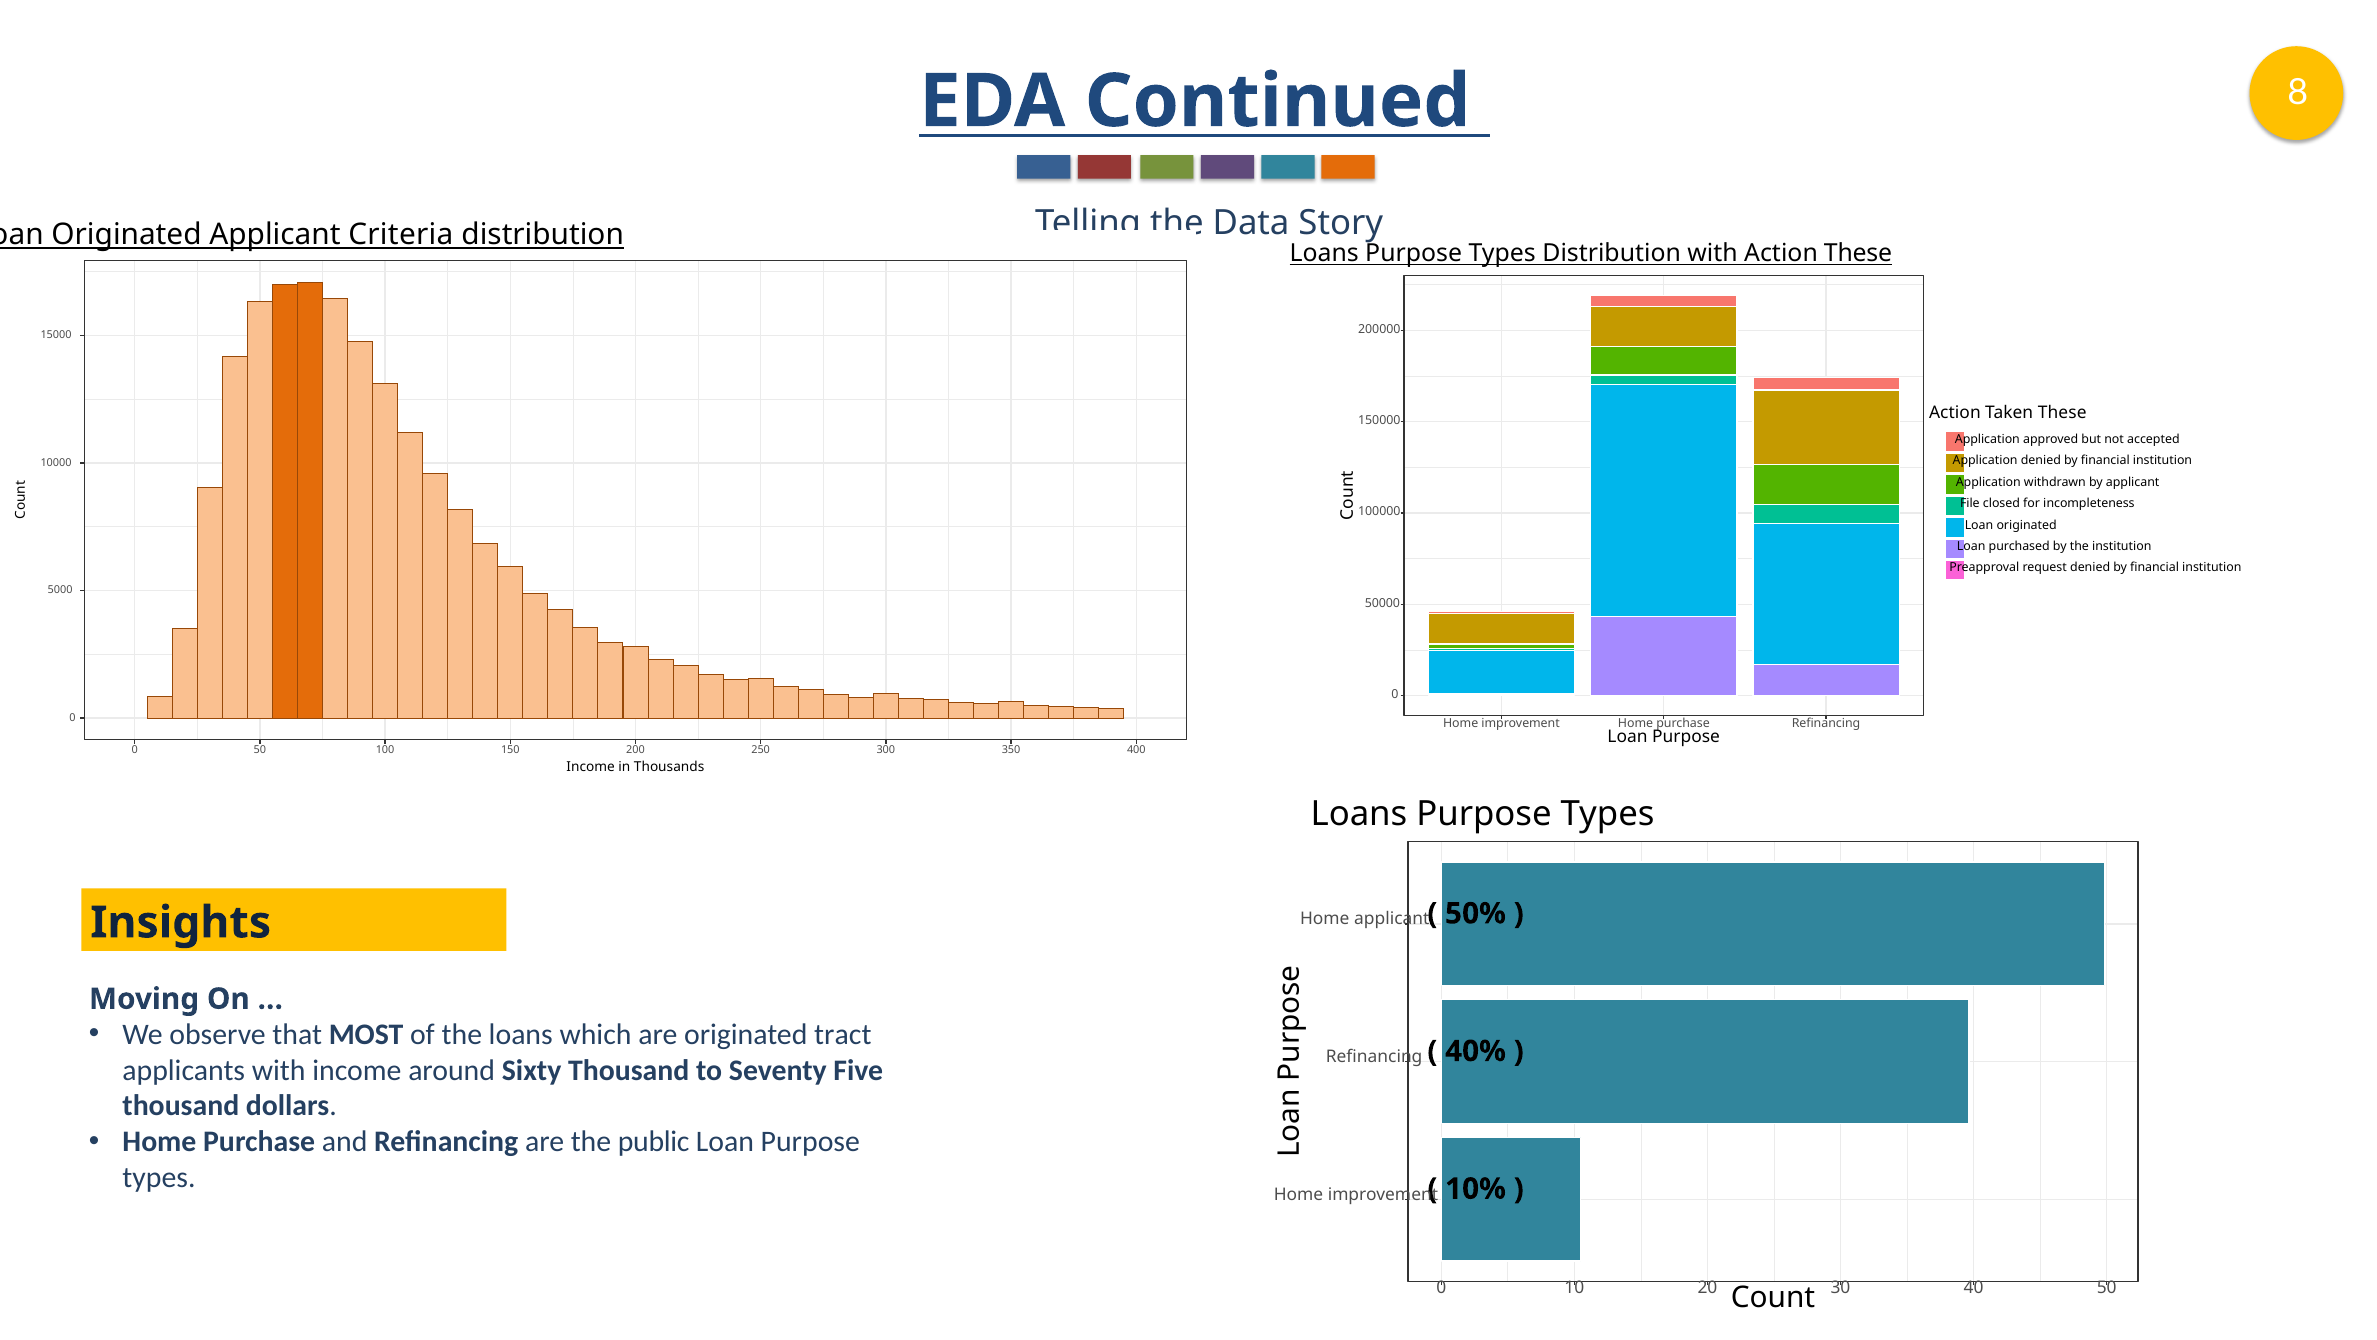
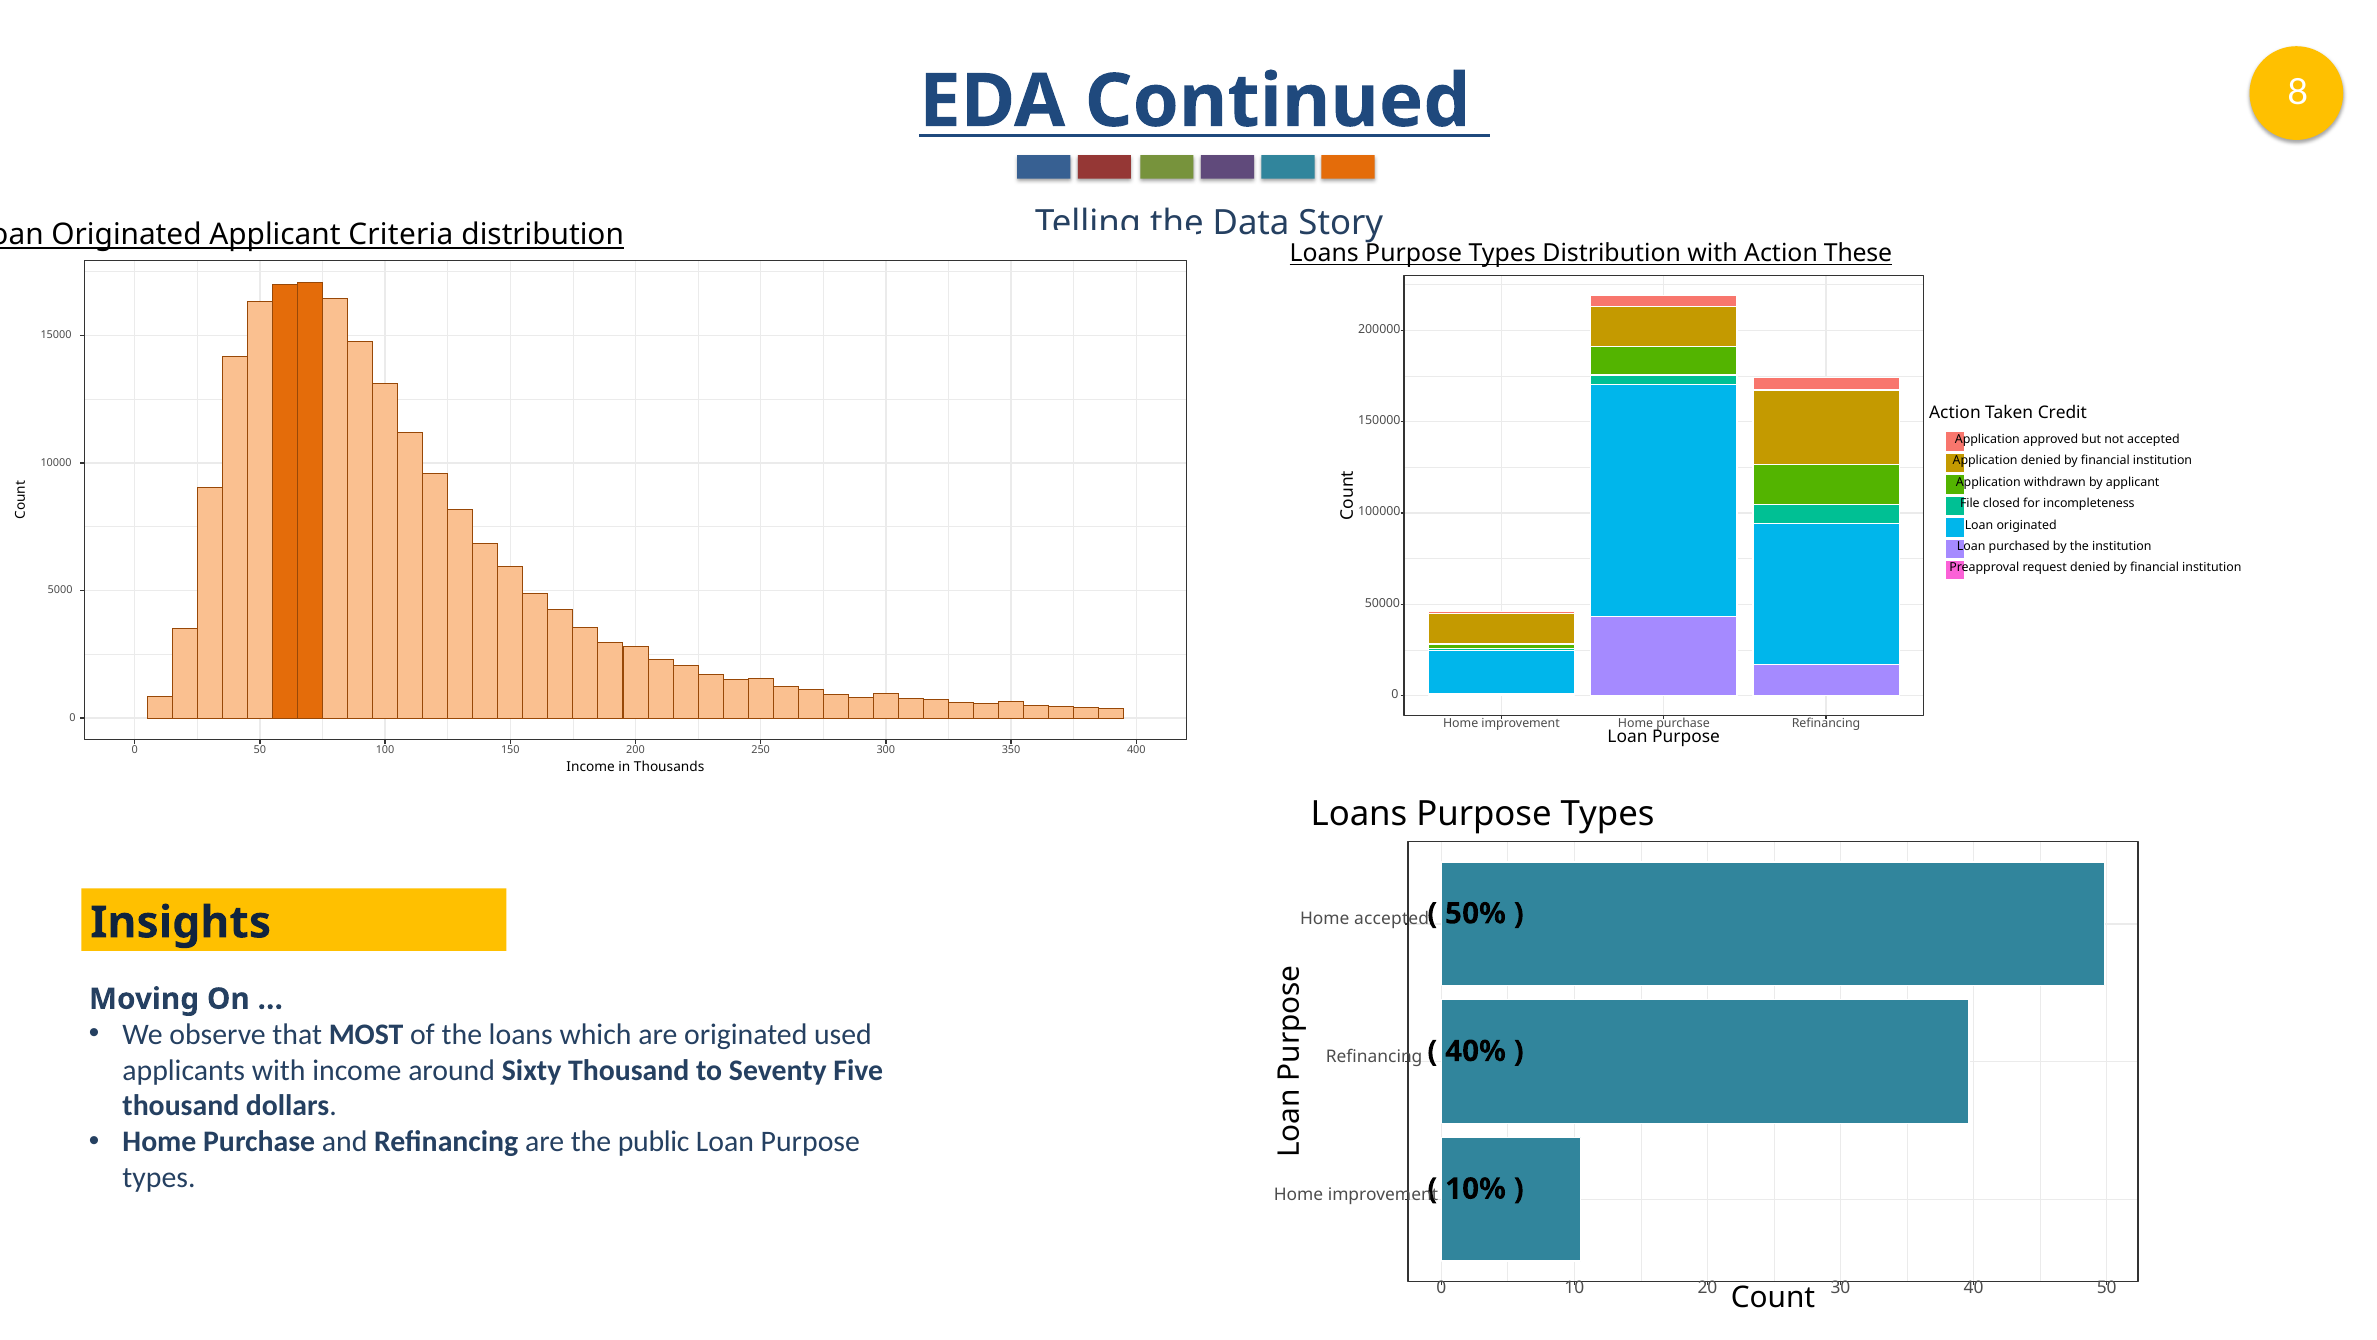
Taken These: These -> Credit
Home applicant: applicant -> accepted
tract: tract -> used
